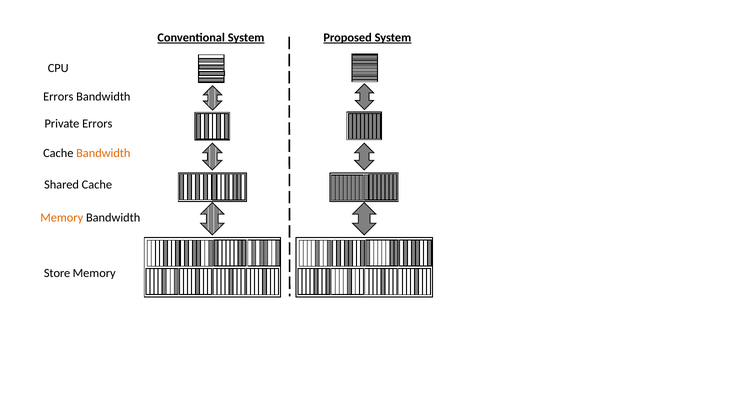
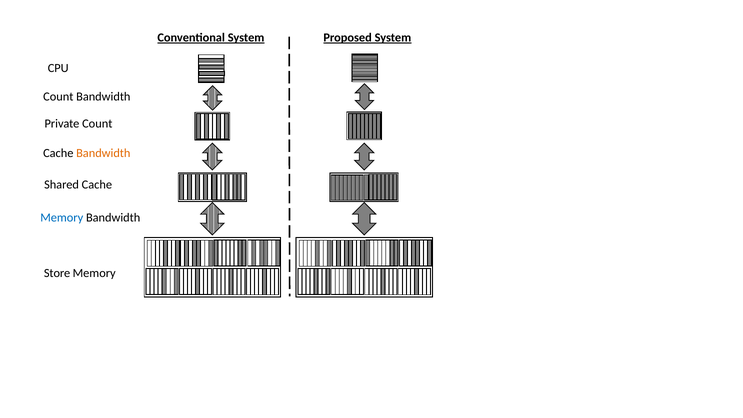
Errors at (58, 97): Errors -> Count
Private Errors: Errors -> Count
Memory at (62, 217) colour: orange -> blue
